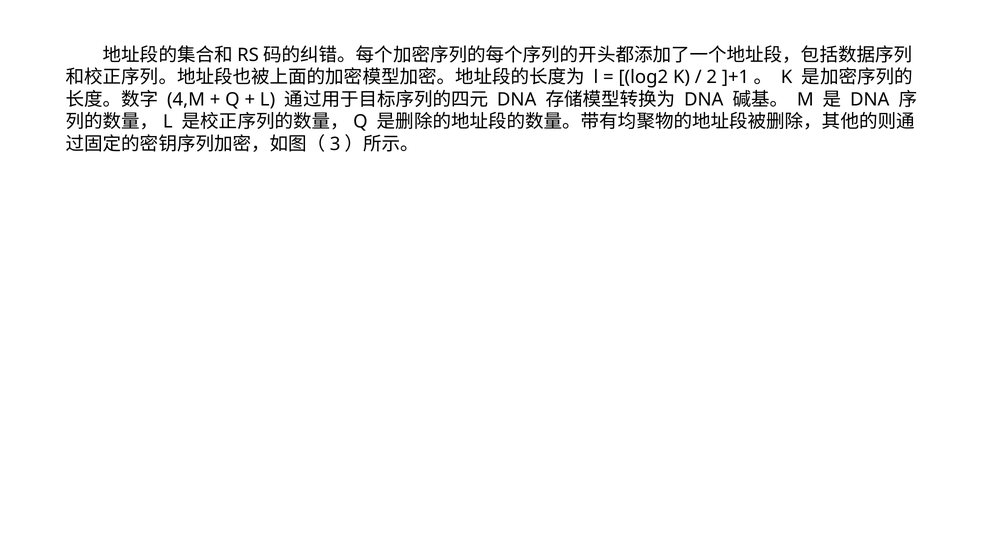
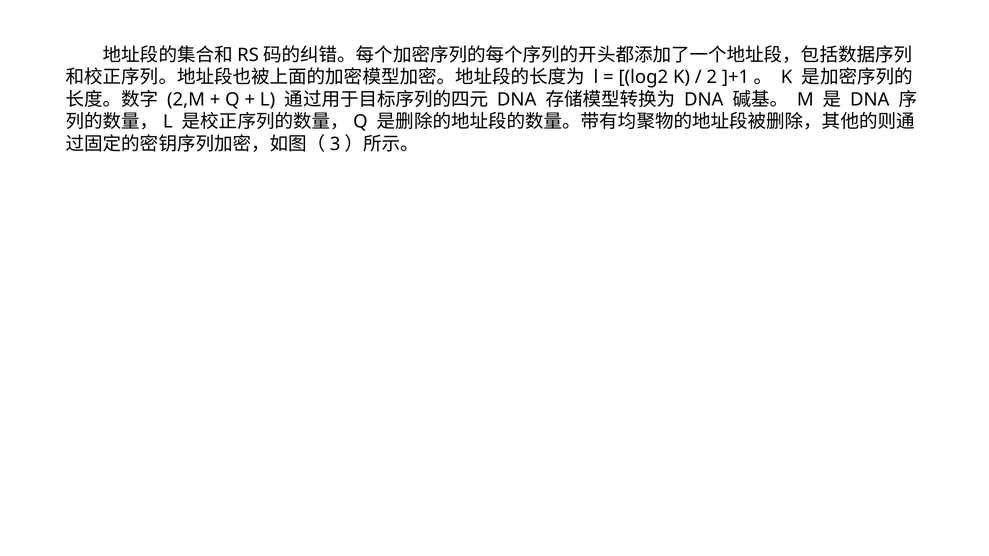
4,M: 4,M -> 2,M
